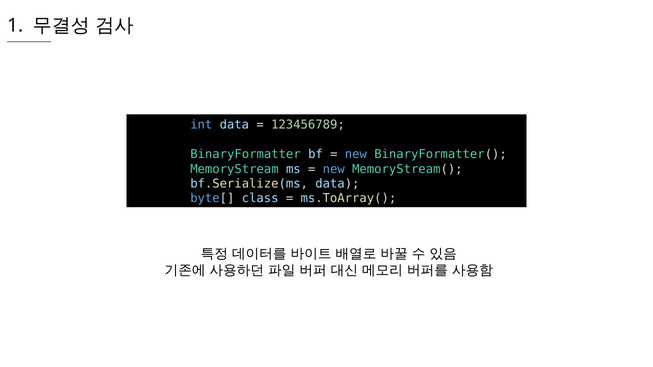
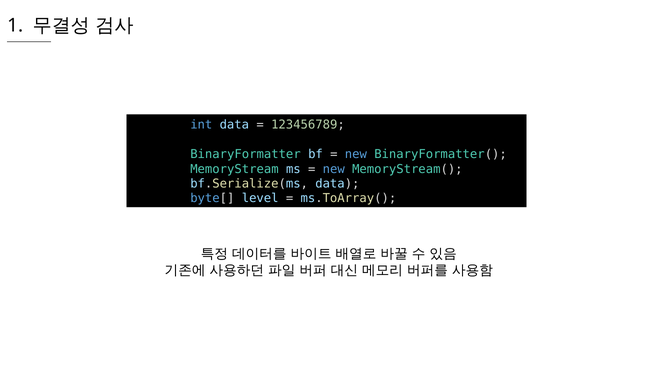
class: class -> level
